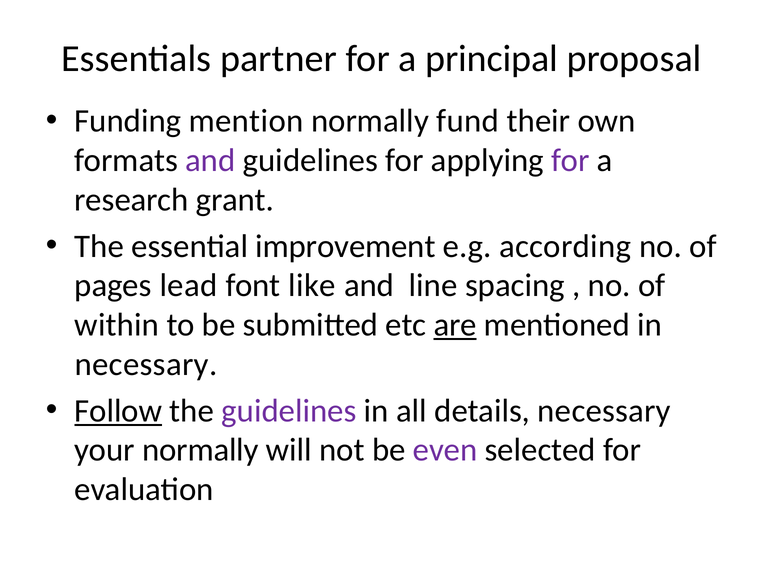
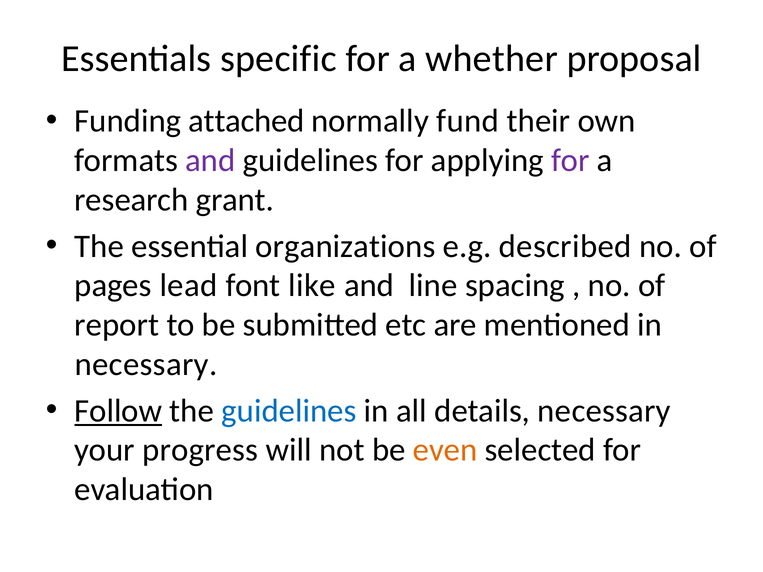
partner: partner -> specific
principal: principal -> whether
mention: mention -> attached
improvement: improvement -> organizations
according: according -> described
within: within -> report
are underline: present -> none
guidelines at (289, 411) colour: purple -> blue
your normally: normally -> progress
even colour: purple -> orange
